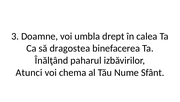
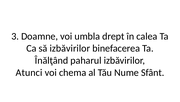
să dragostea: dragostea -> izbăvirilor
